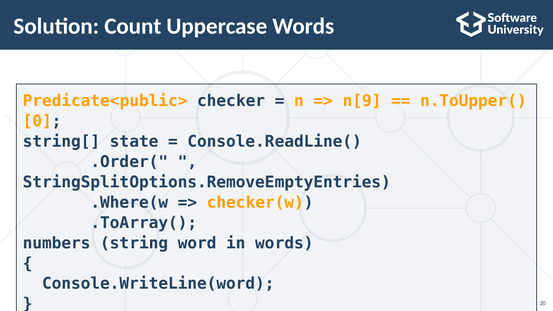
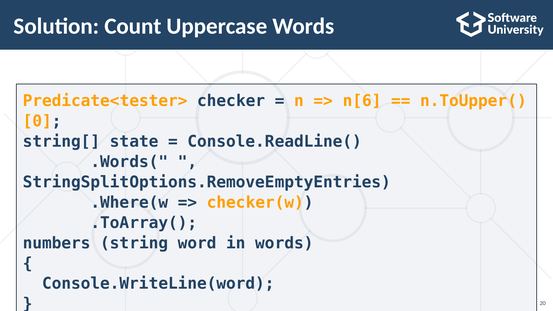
Predicate<public>: Predicate<public> -> Predicate<tester>
n[9: n[9 -> n[6
.Order(: .Order( -> .Words(
